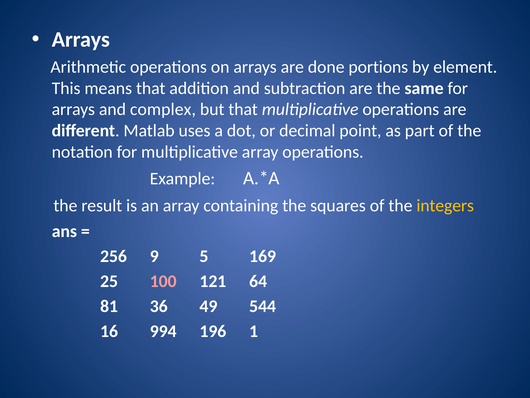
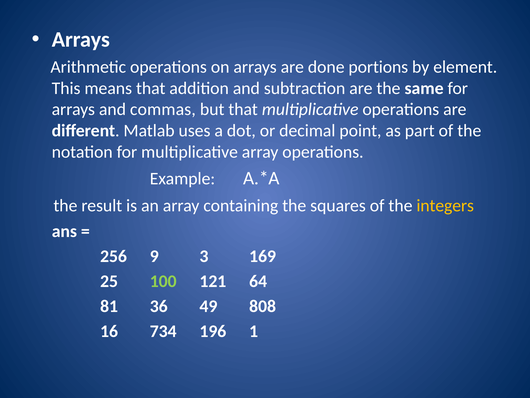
complex: complex -> commas
5: 5 -> 3
100 colour: pink -> light green
544: 544 -> 808
994: 994 -> 734
